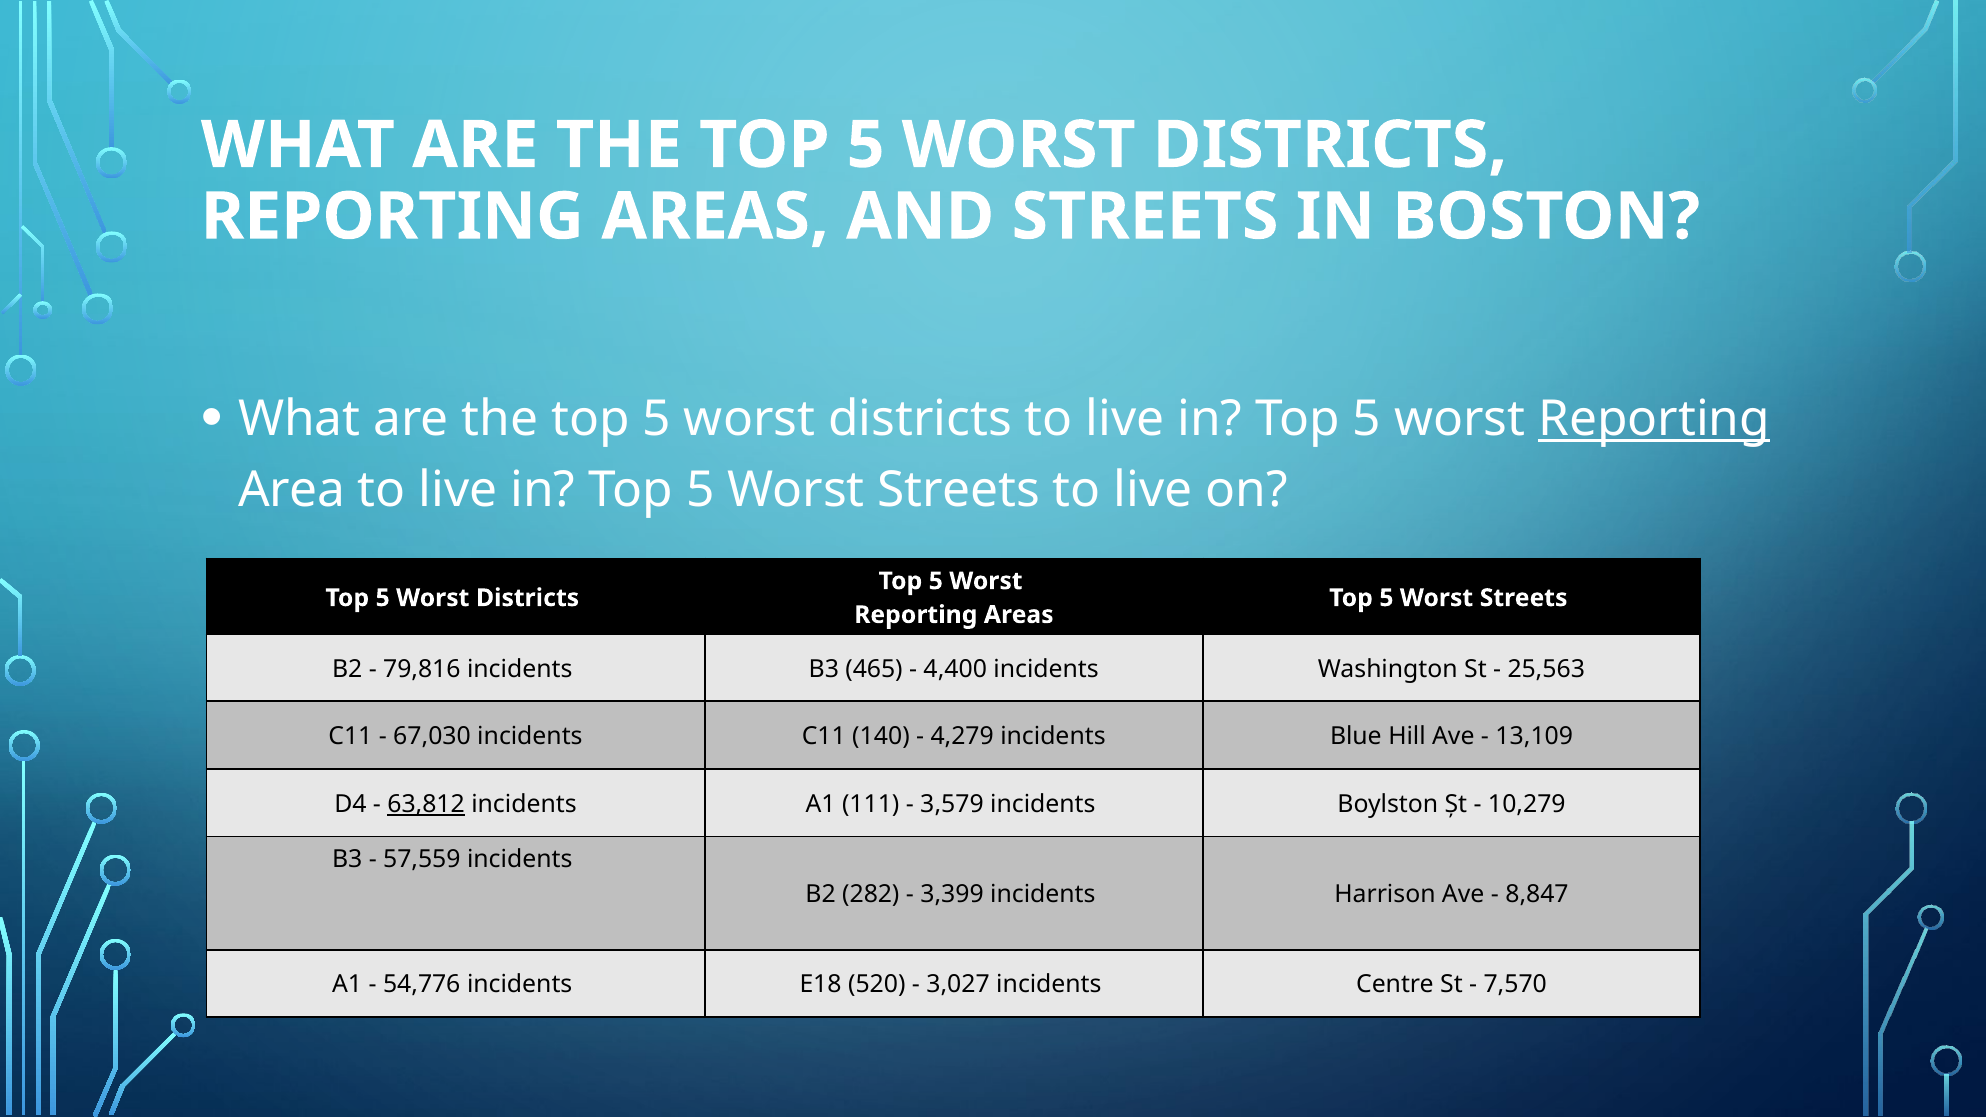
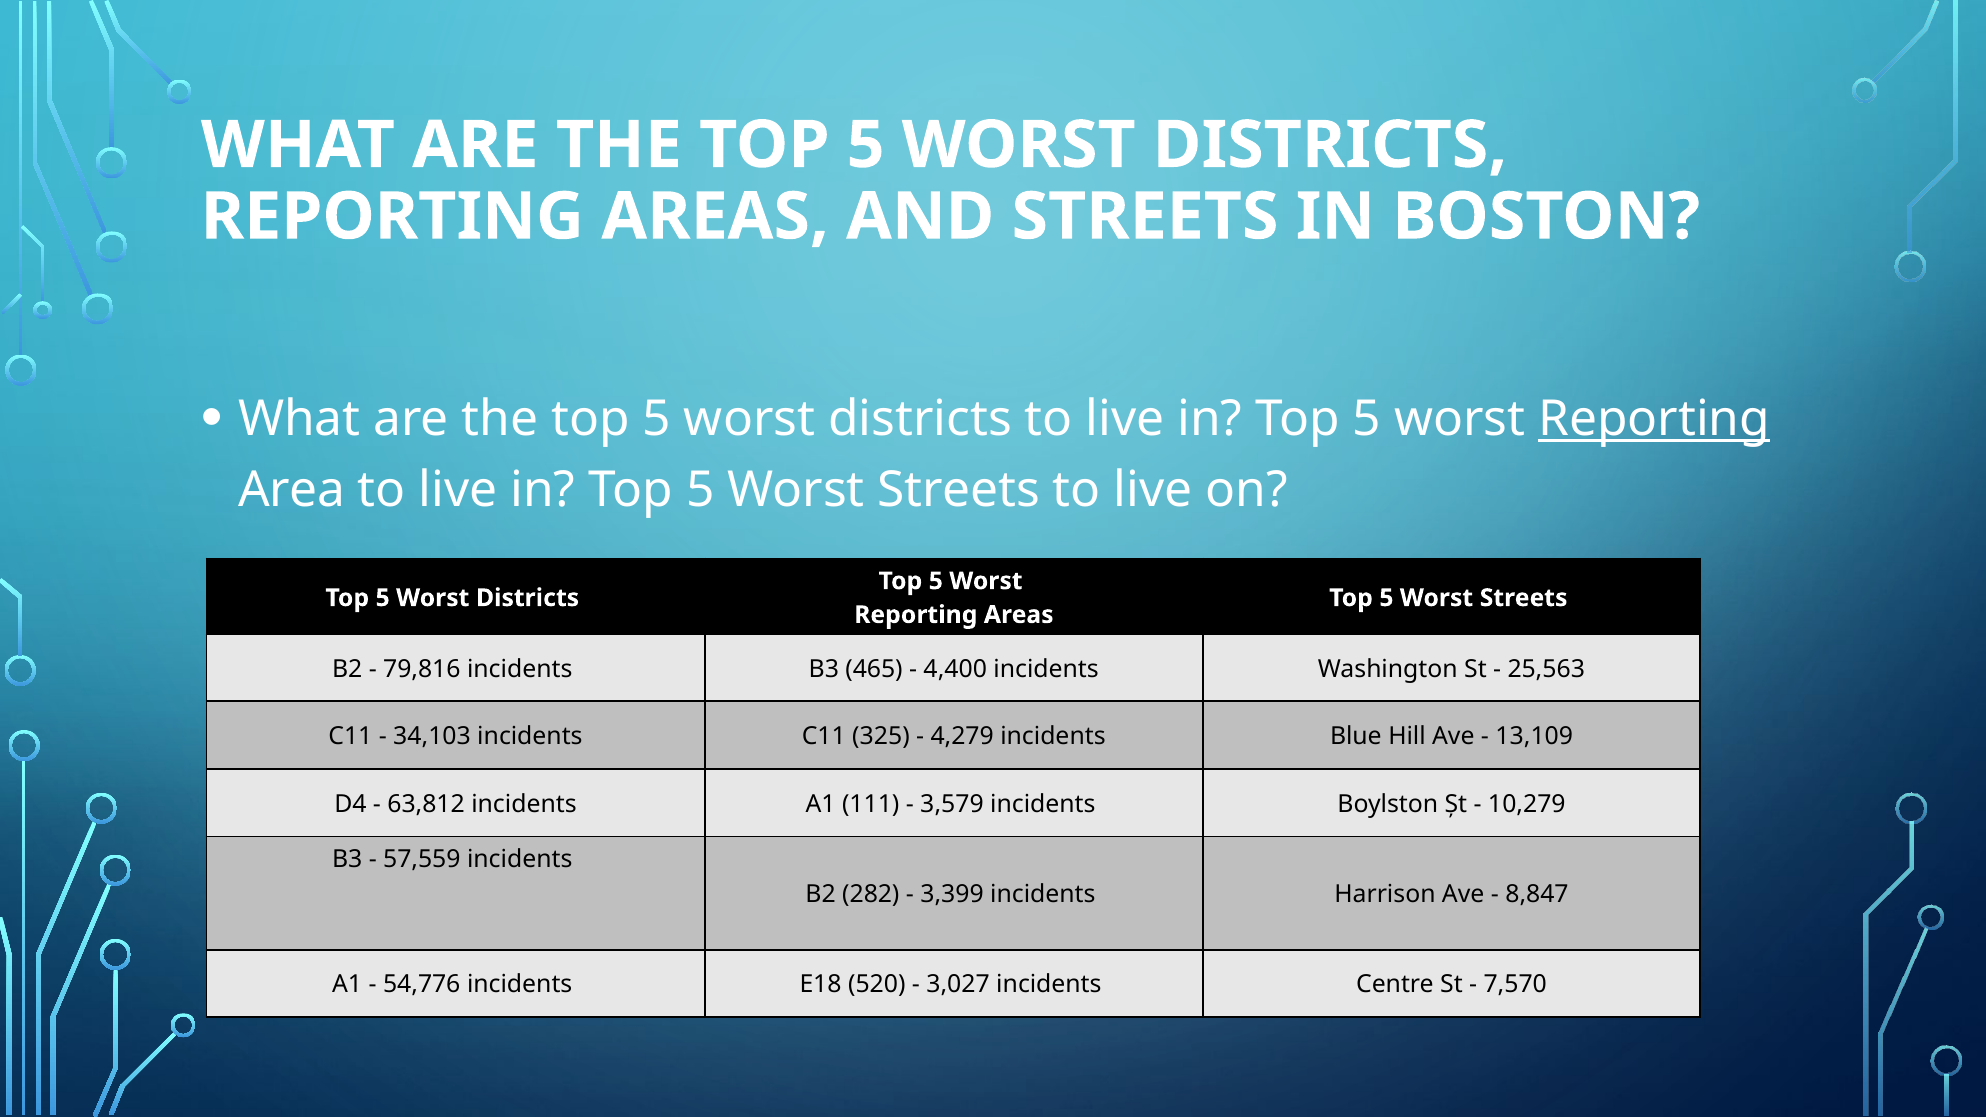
67,030: 67,030 -> 34,103
140: 140 -> 325
63,812 underline: present -> none
